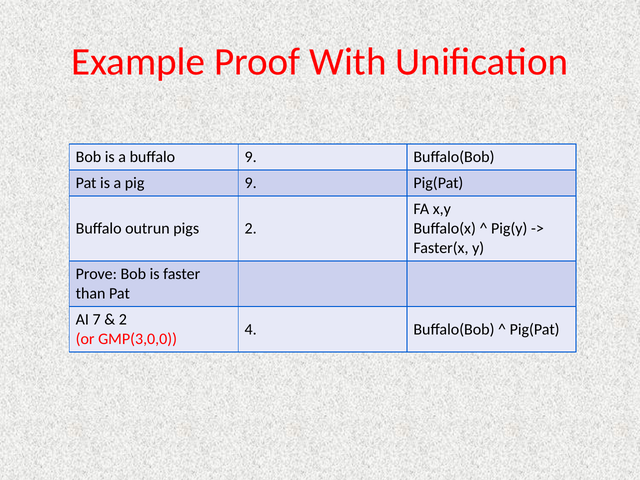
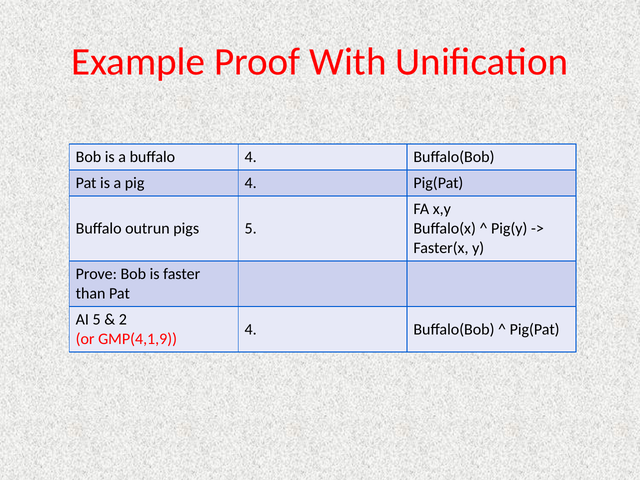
buffalo 9: 9 -> 4
pig 9: 9 -> 4
pigs 2: 2 -> 5
AI 7: 7 -> 5
GMP(3,0,0: GMP(3,0,0 -> GMP(4,1,9
